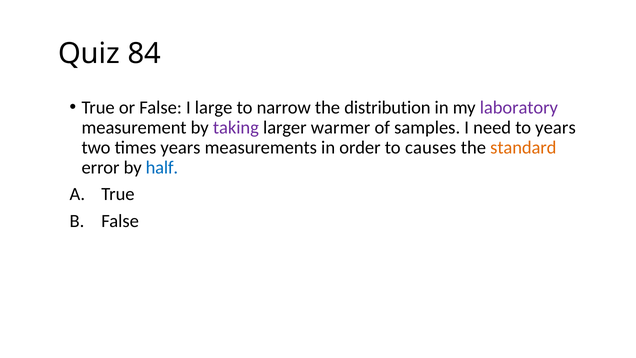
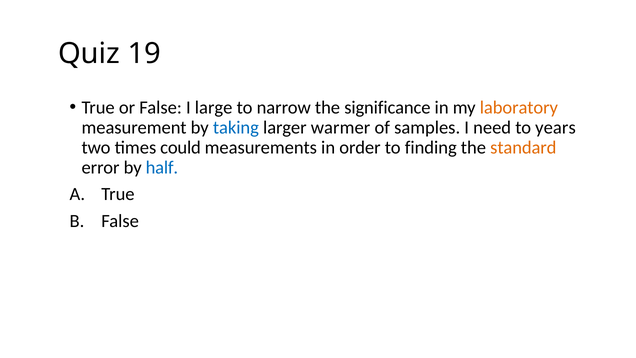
84: 84 -> 19
distribution: distribution -> significance
laboratory colour: purple -> orange
taking colour: purple -> blue
times years: years -> could
causes: causes -> finding
